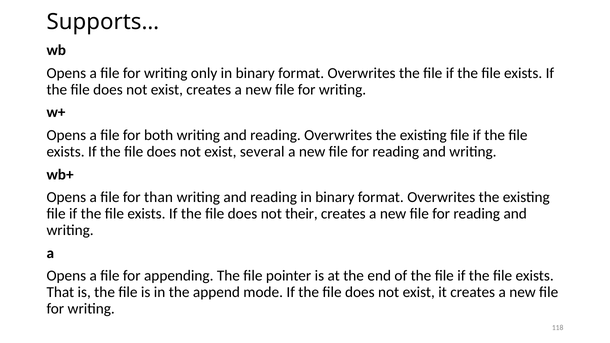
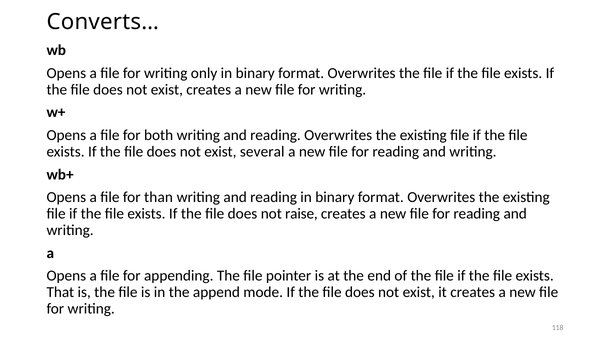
Supports…: Supports… -> Converts…
their: their -> raise
